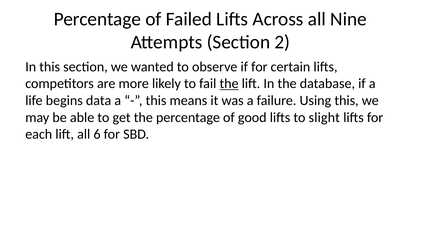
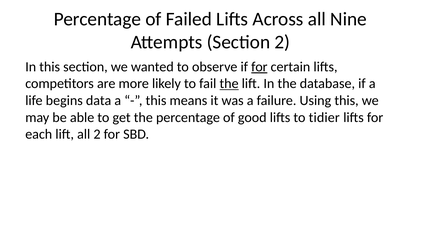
for at (259, 67) underline: none -> present
slight: slight -> tidier
all 6: 6 -> 2
